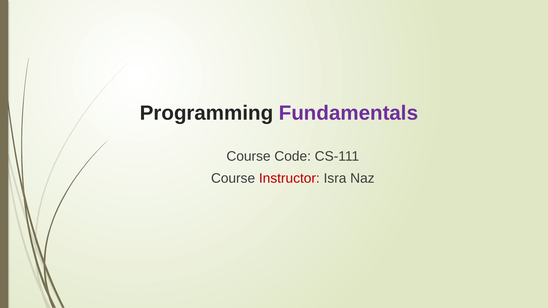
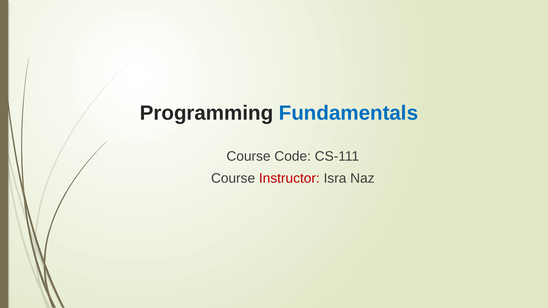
Fundamentals colour: purple -> blue
